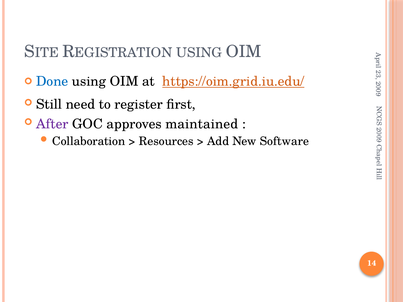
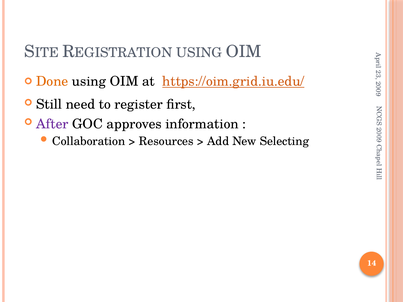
Done colour: blue -> orange
maintained: maintained -> information
Software: Software -> Selecting
